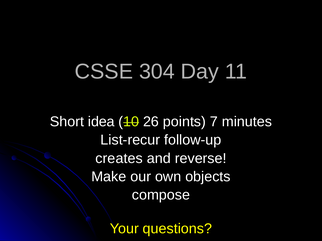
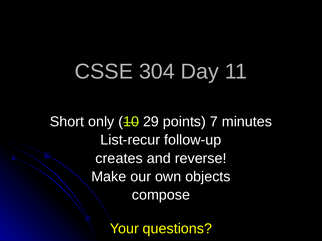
idea: idea -> only
26: 26 -> 29
